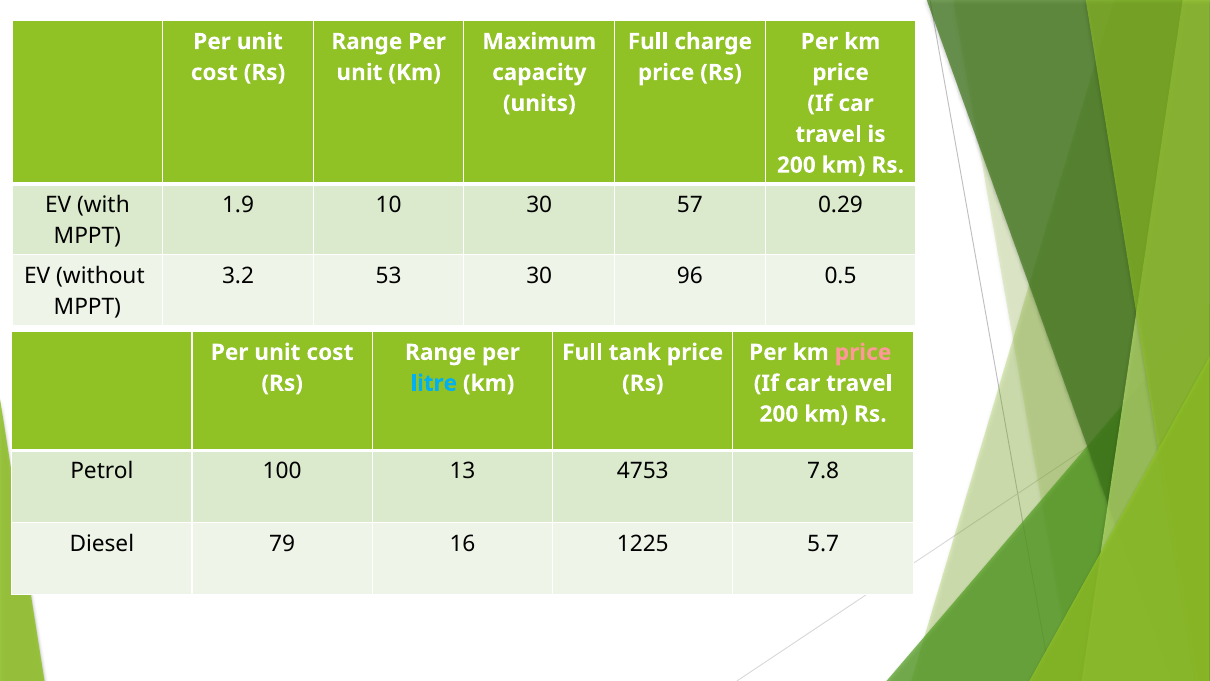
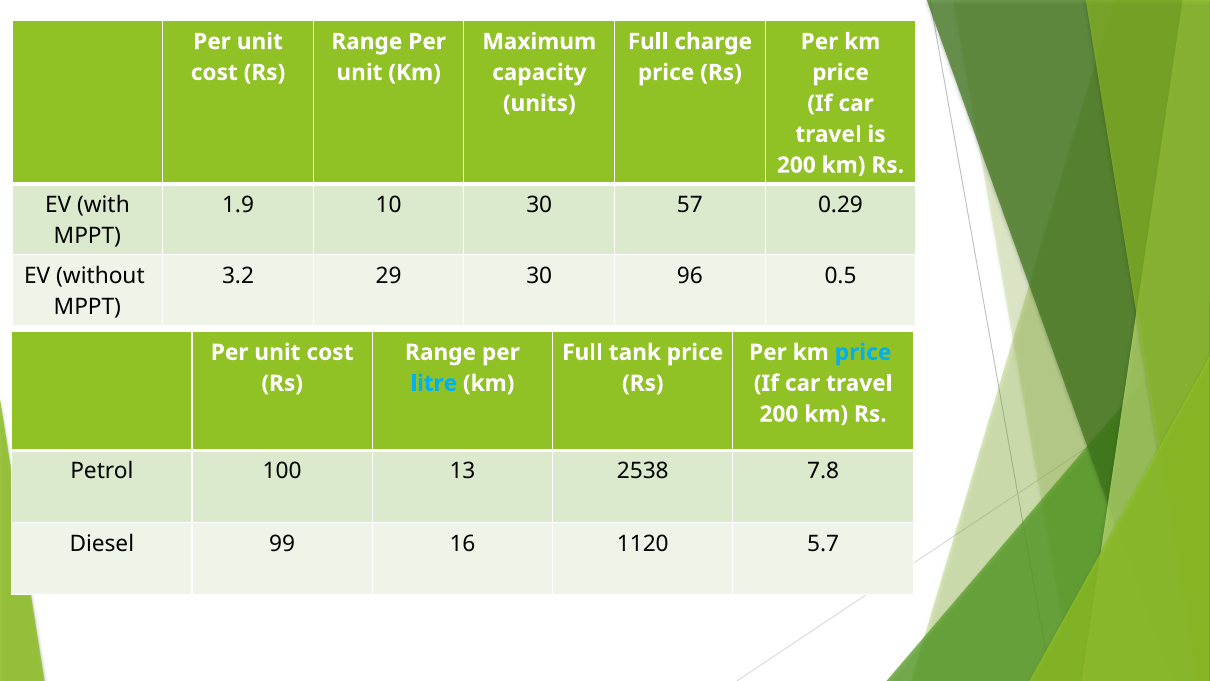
53: 53 -> 29
price at (863, 352) colour: pink -> light blue
4753: 4753 -> 2538
79: 79 -> 99
1225: 1225 -> 1120
